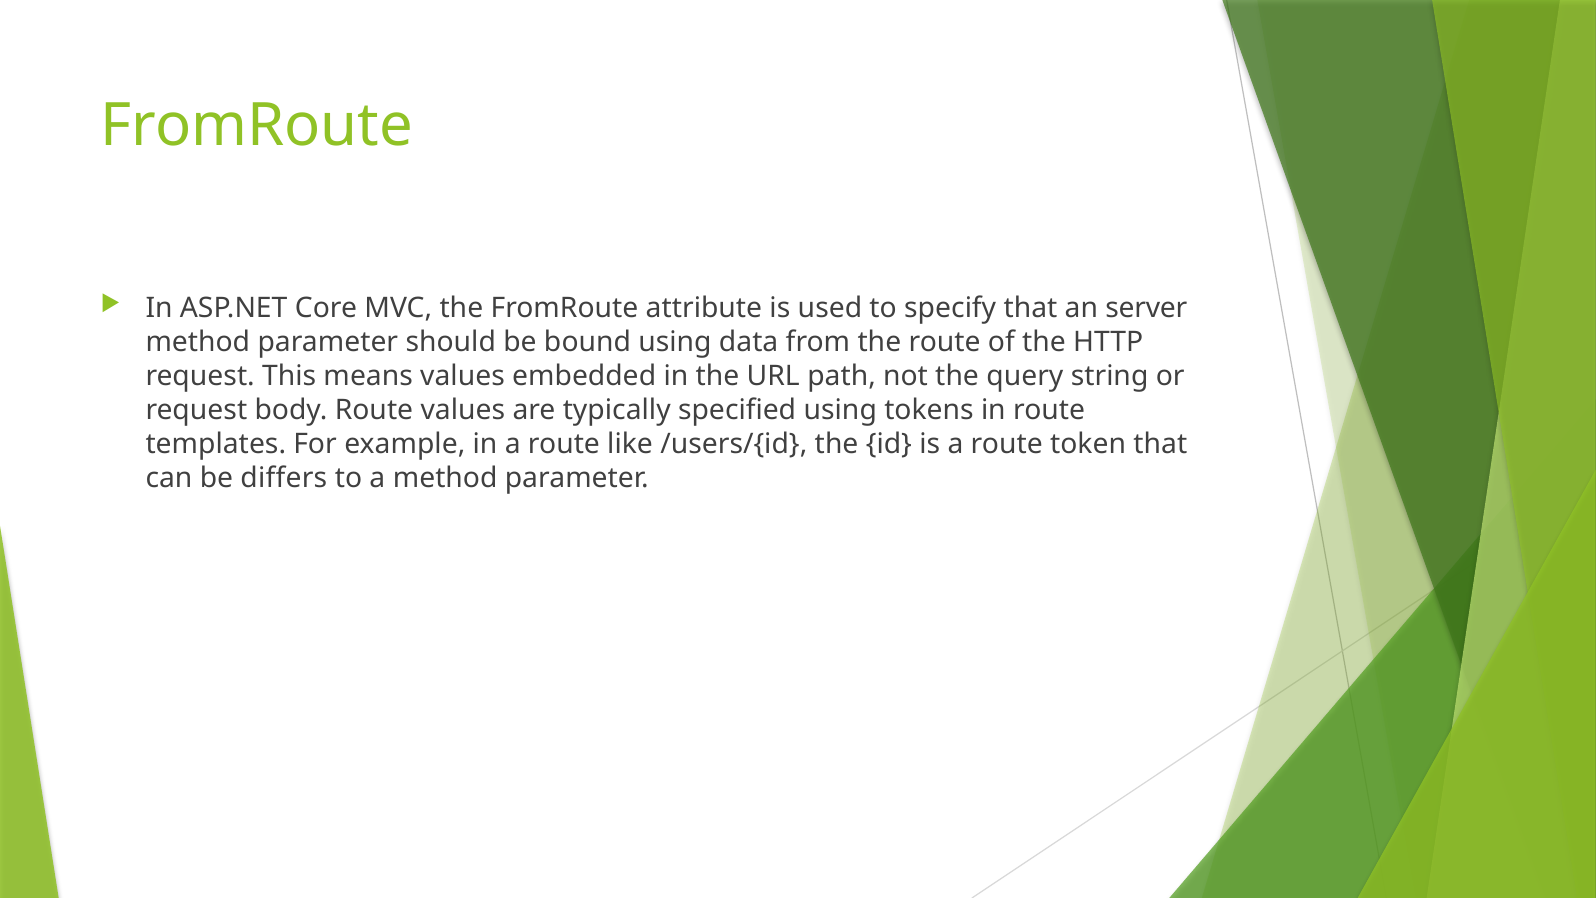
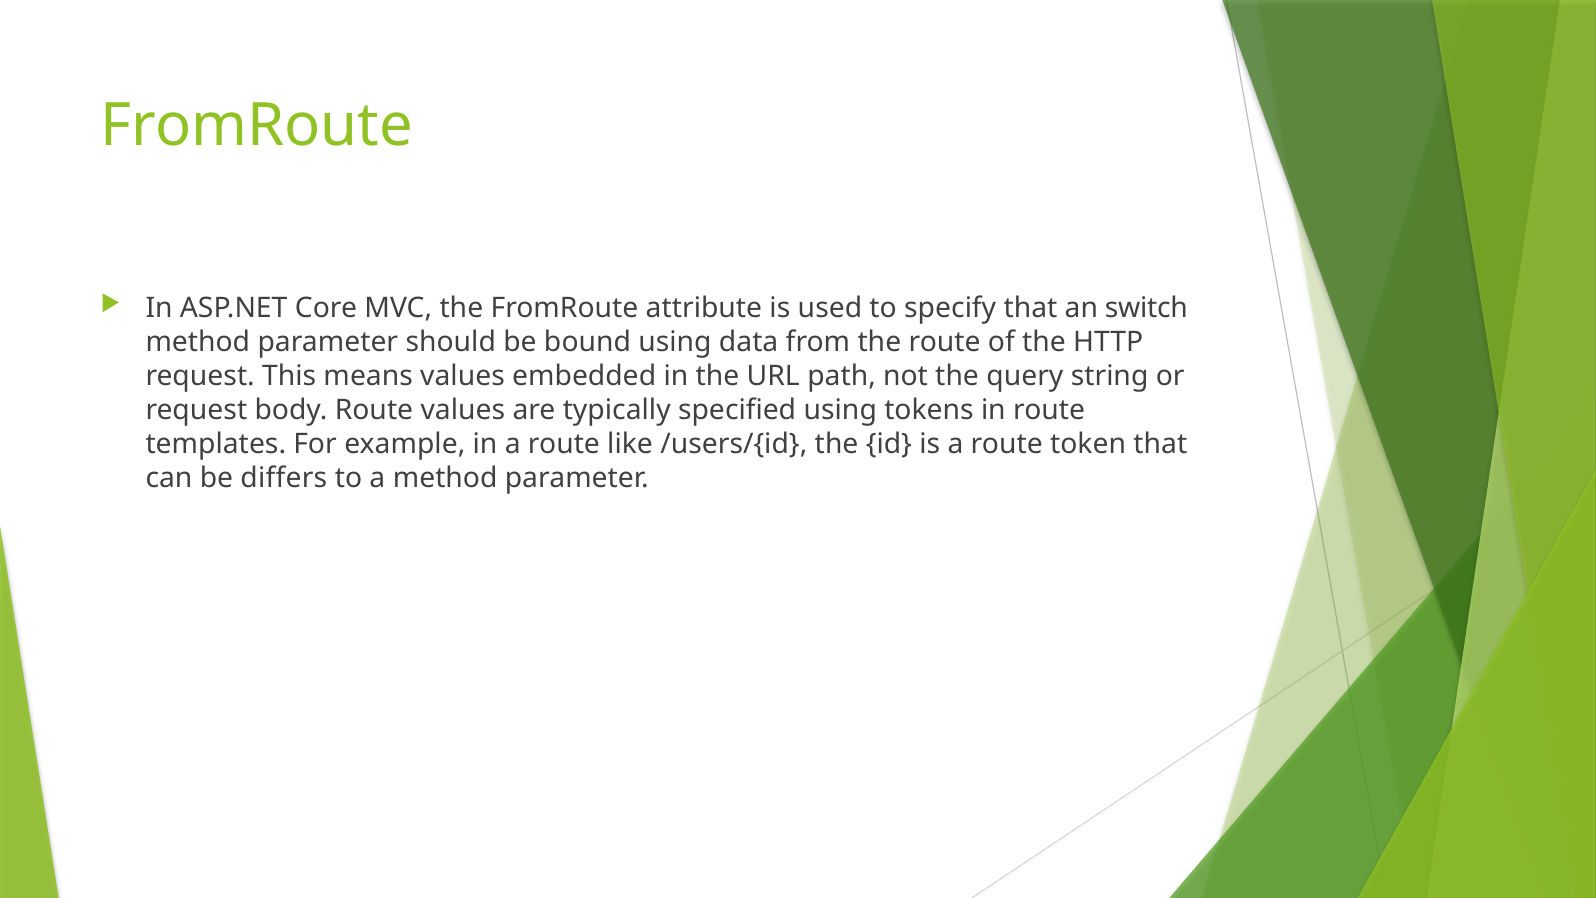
server: server -> switch
